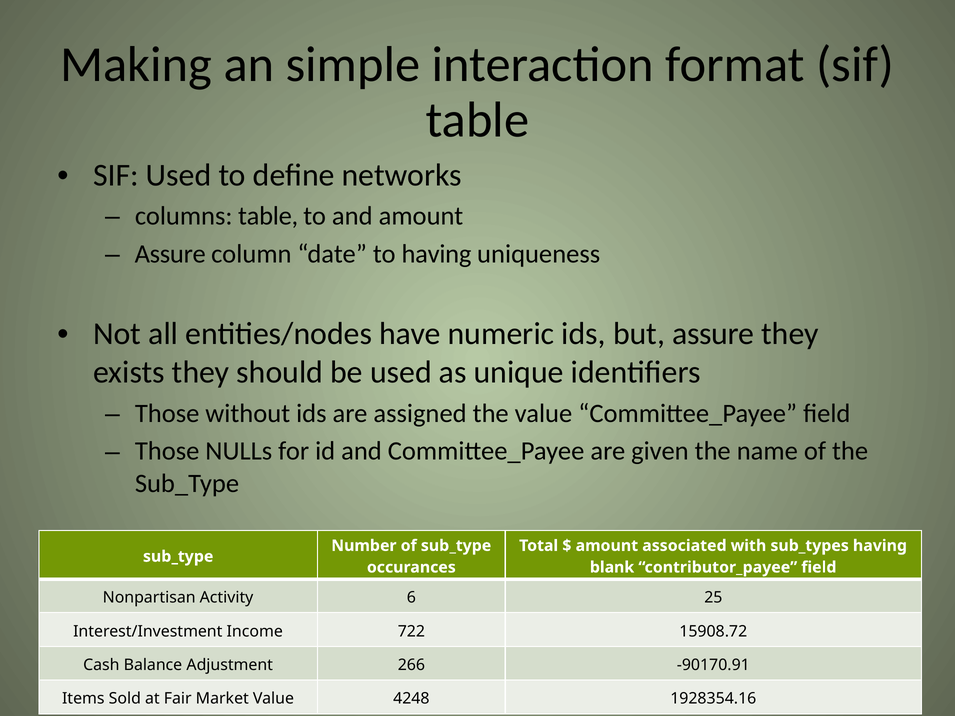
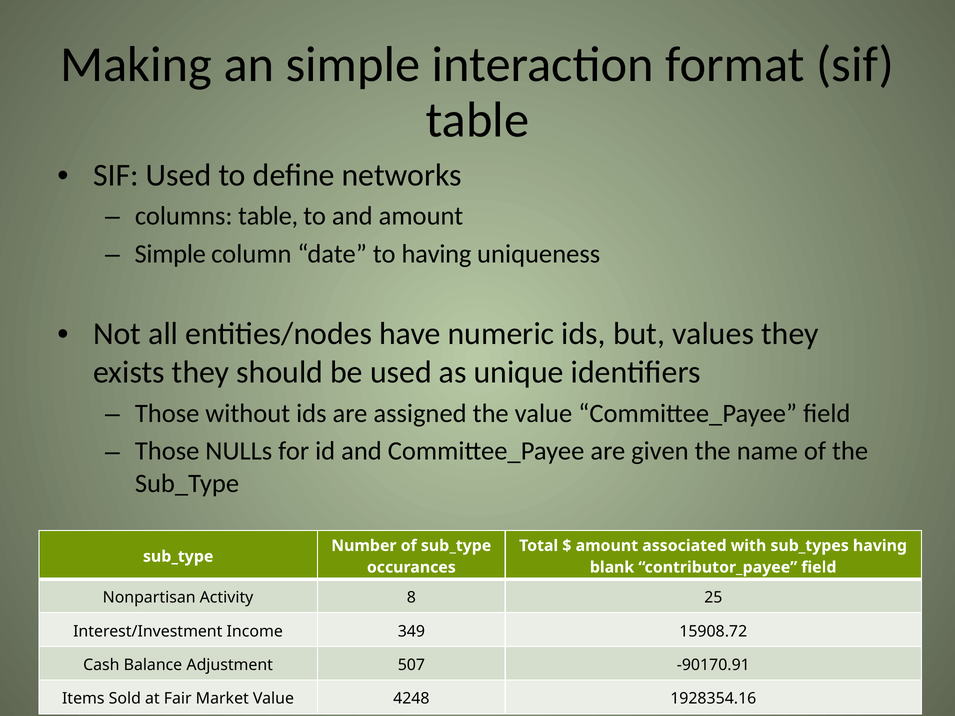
Assure at (170, 254): Assure -> Simple
but assure: assure -> values
6: 6 -> 8
722: 722 -> 349
266: 266 -> 507
